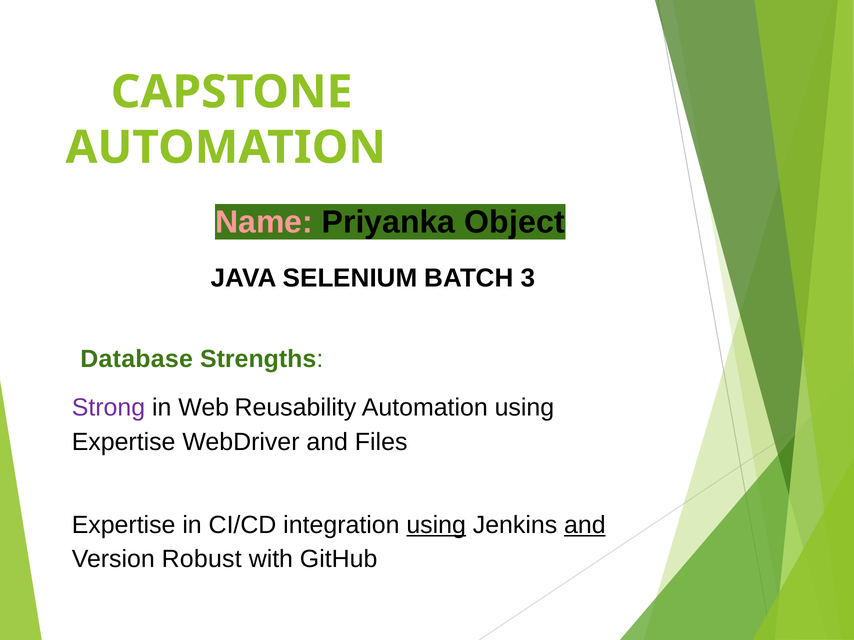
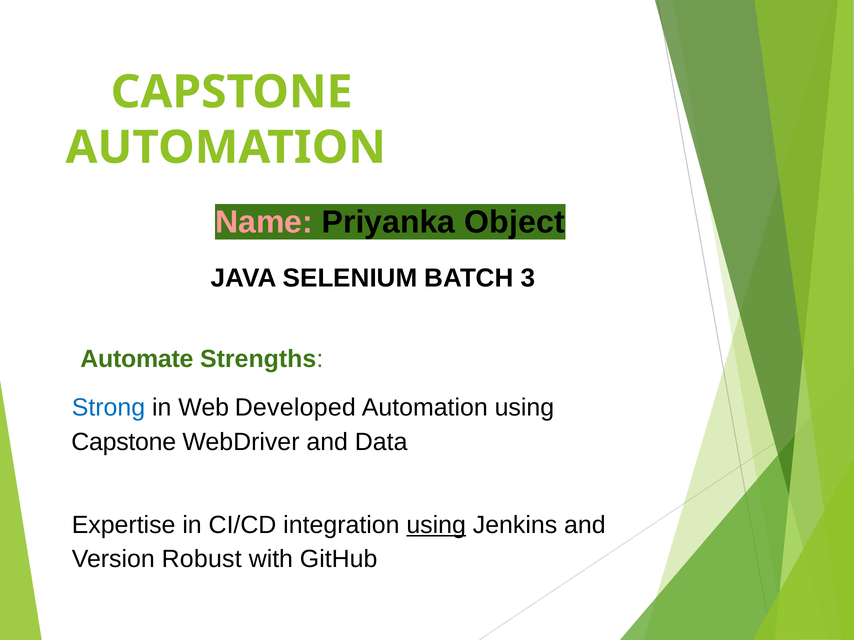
Database: Database -> Automate
Strong colour: purple -> blue
Reusability: Reusability -> Developed
Expertise at (124, 442): Expertise -> Capstone
Files: Files -> Data
and at (585, 525) underline: present -> none
